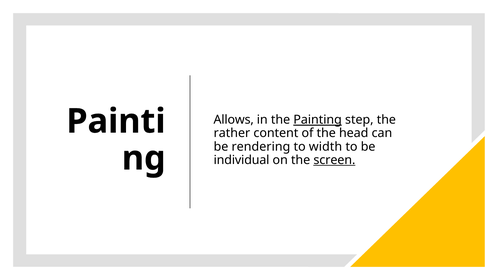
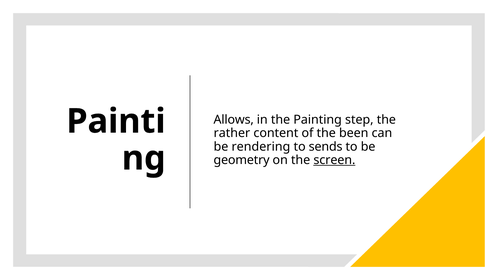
Painting underline: present -> none
head: head -> been
width: width -> sends
individual: individual -> geometry
